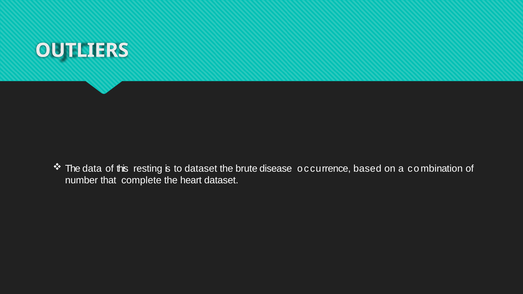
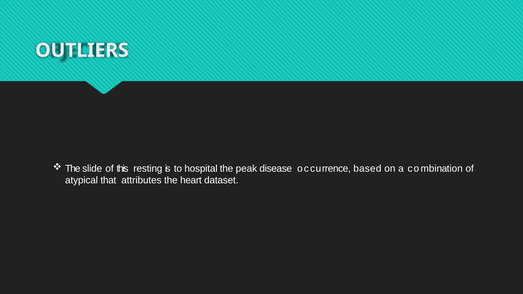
data: data -> slide
to dataset: dataset -> hospital
brute: brute -> peak
number: number -> atypical
complete: complete -> attributes
